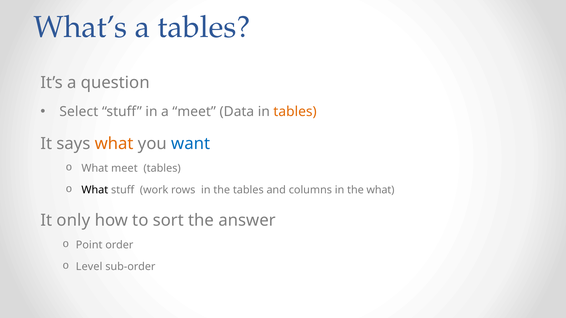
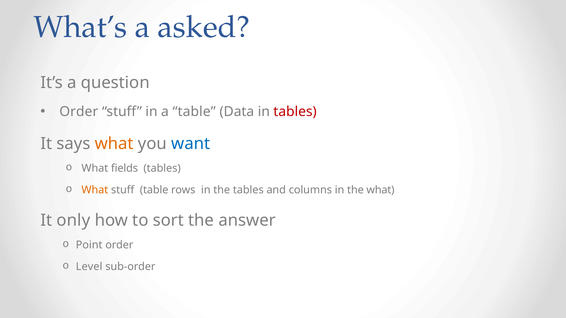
a tables: tables -> asked
Select at (79, 112): Select -> Order
a meet: meet -> table
tables at (295, 112) colour: orange -> red
What meet: meet -> fields
What at (95, 190) colour: black -> orange
stuff work: work -> table
